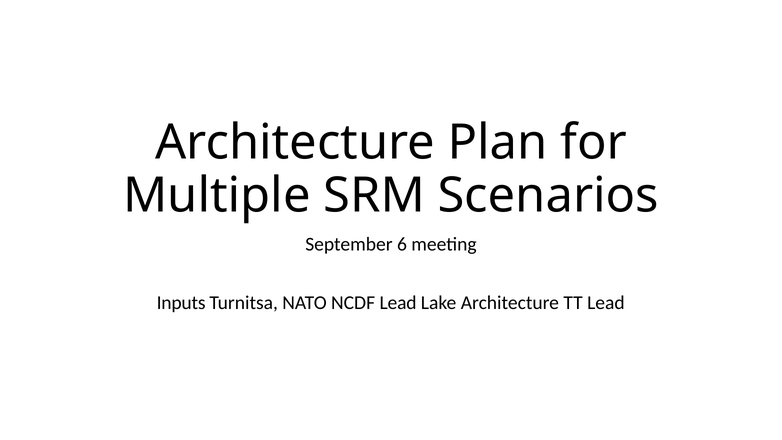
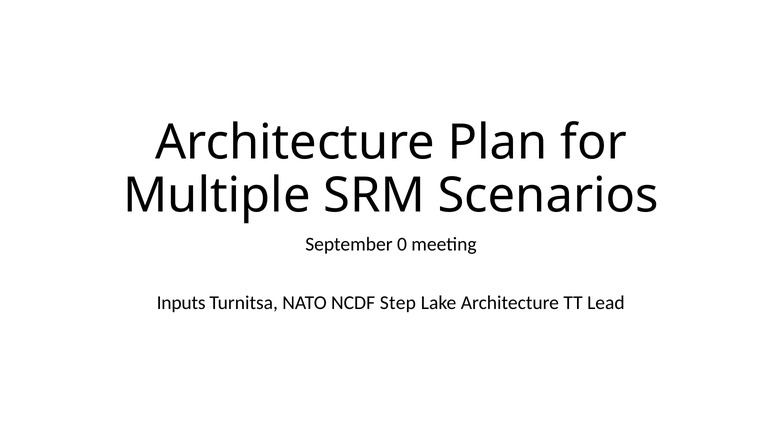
6: 6 -> 0
NCDF Lead: Lead -> Step
